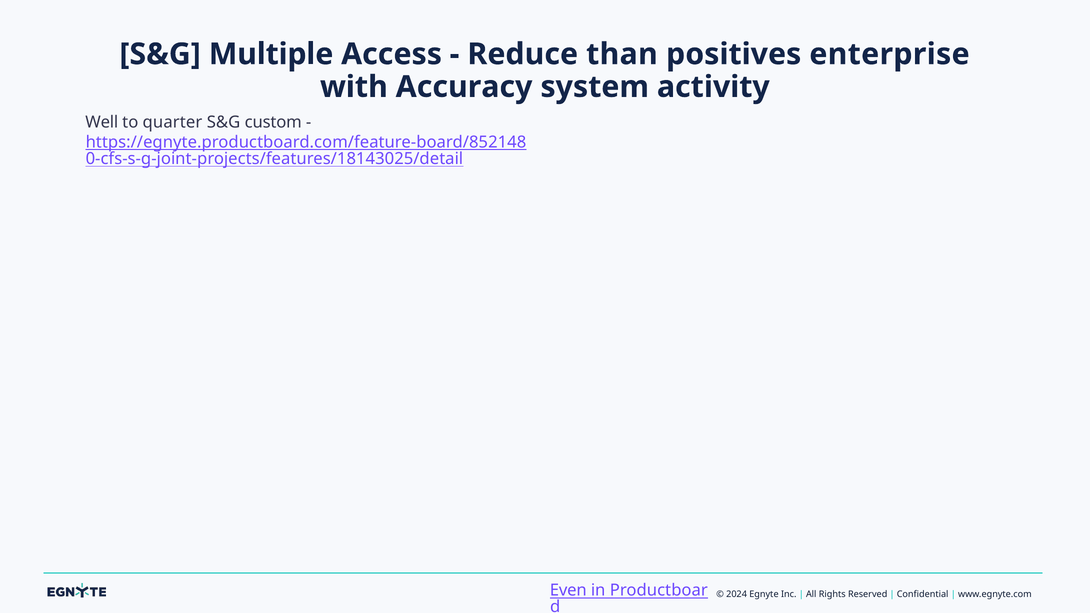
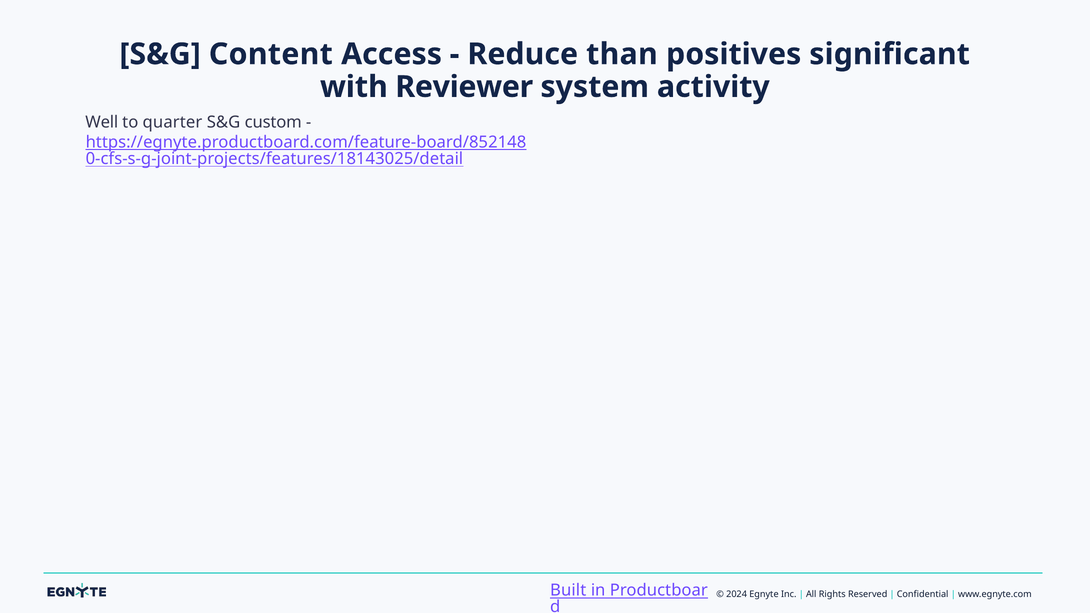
Multiple: Multiple -> Content
enterprise: enterprise -> significant
Accuracy: Accuracy -> Reviewer
Even: Even -> Built
